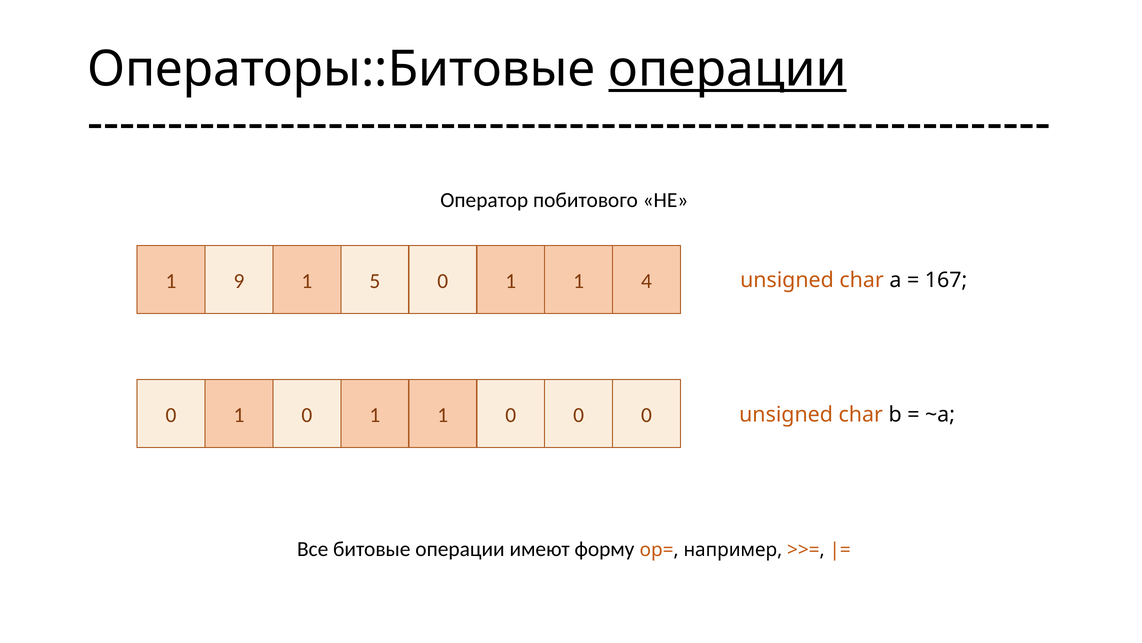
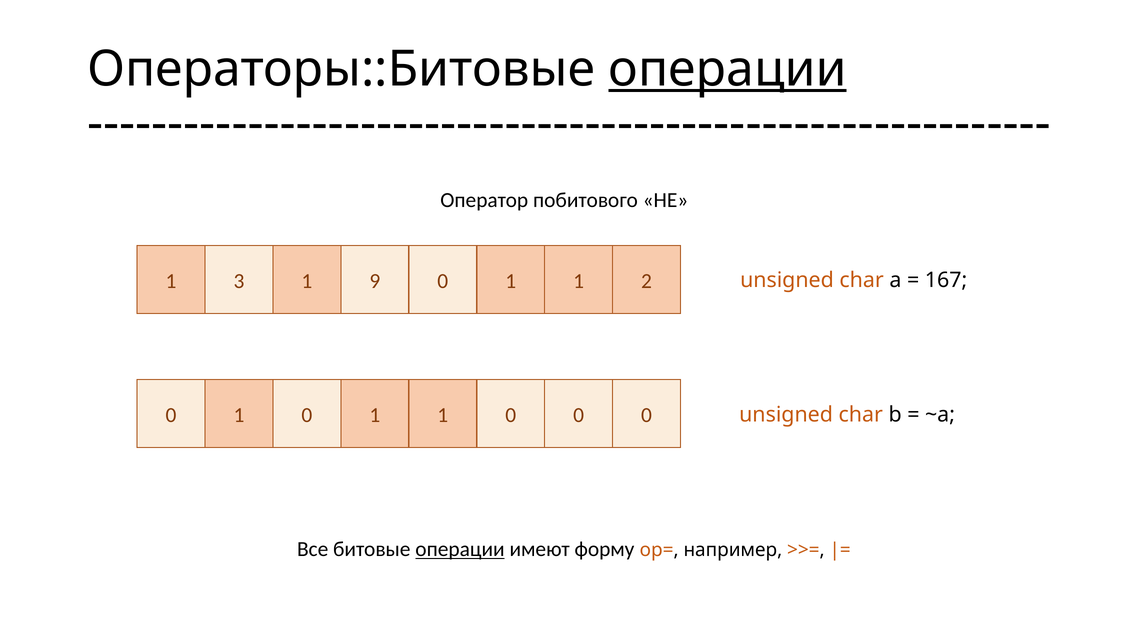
9: 9 -> 3
5: 5 -> 9
4: 4 -> 2
операции at (460, 549) underline: none -> present
